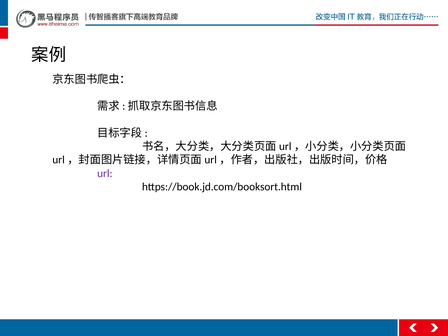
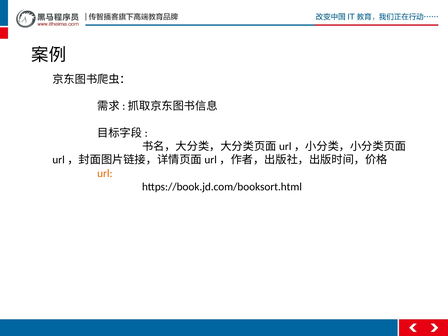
url colour: purple -> orange
